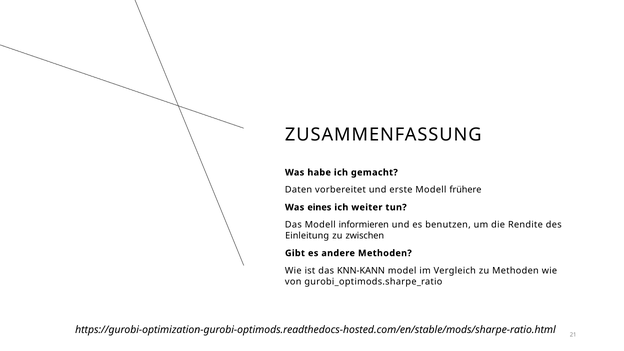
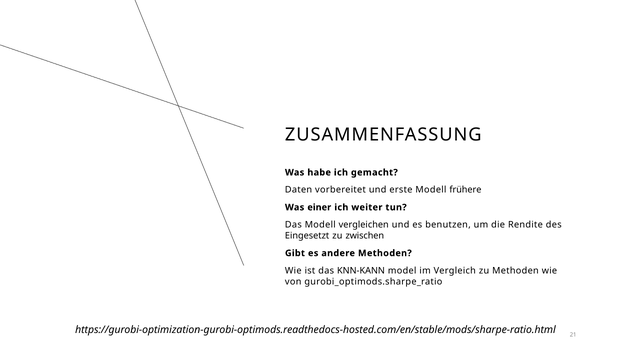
eines: eines -> einer
informieren: informieren -> vergleichen
Einleitung: Einleitung -> Eingesetzt
